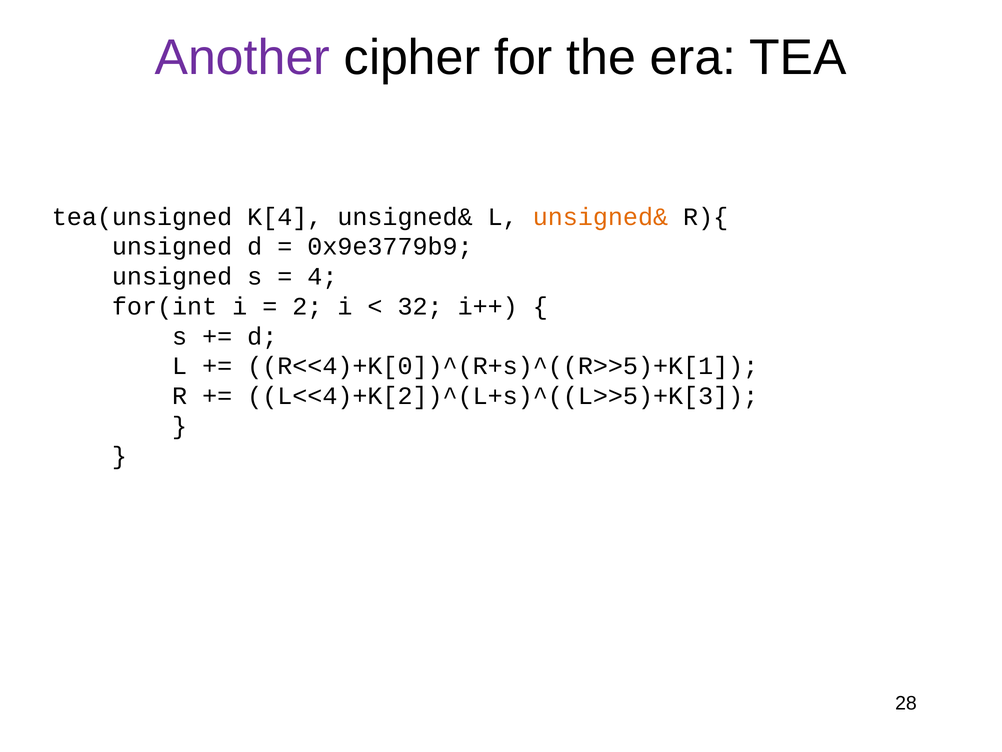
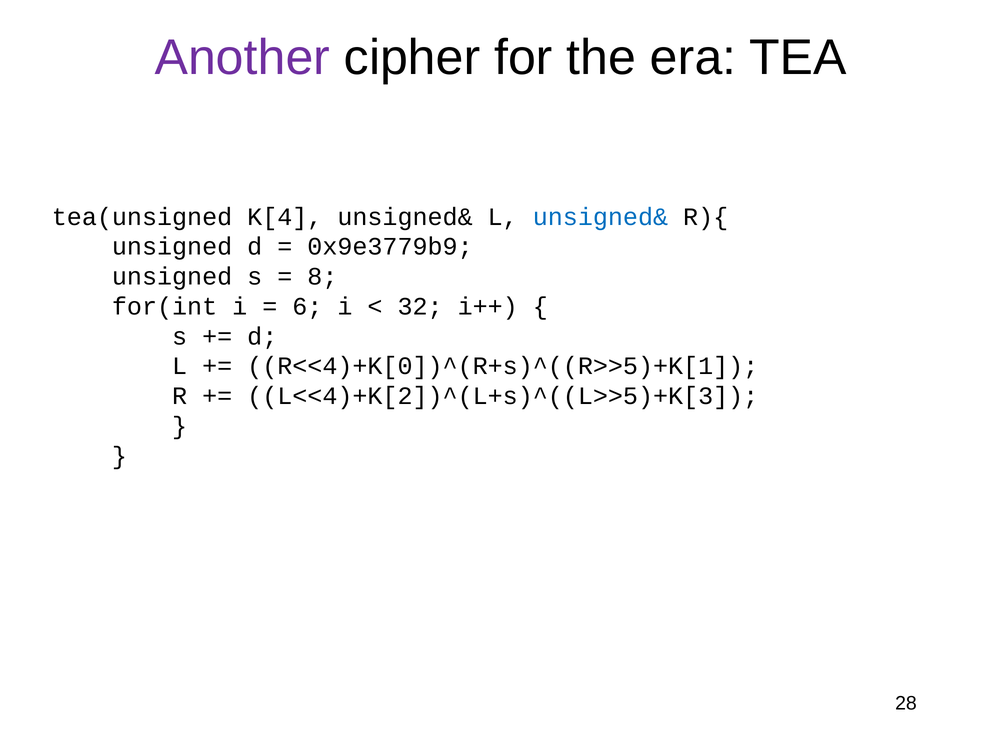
unsigned& at (600, 217) colour: orange -> blue
4: 4 -> 8
2: 2 -> 6
